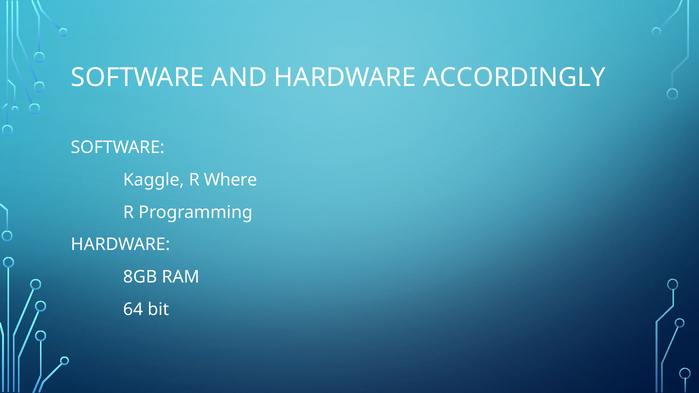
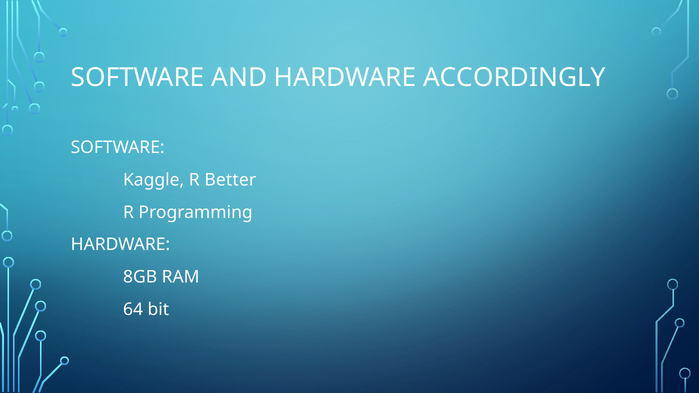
Where: Where -> Better
